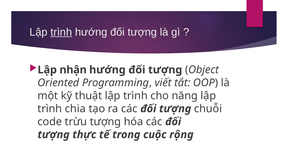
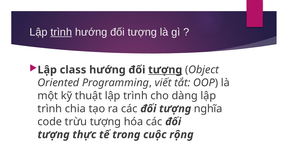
nhận: nhận -> class
tượng at (165, 70) underline: none -> present
năng: năng -> dàng
chuỗi: chuỗi -> nghĩa
